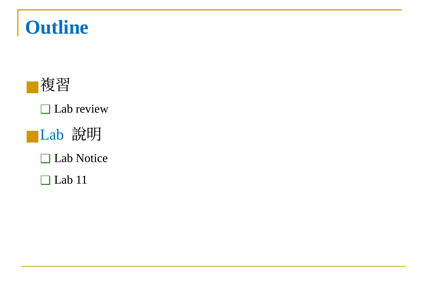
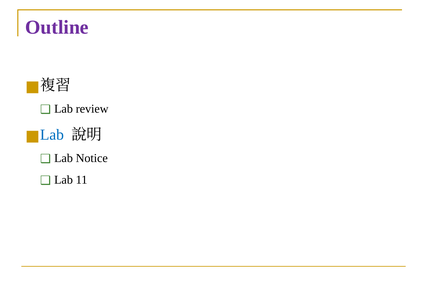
Outline colour: blue -> purple
